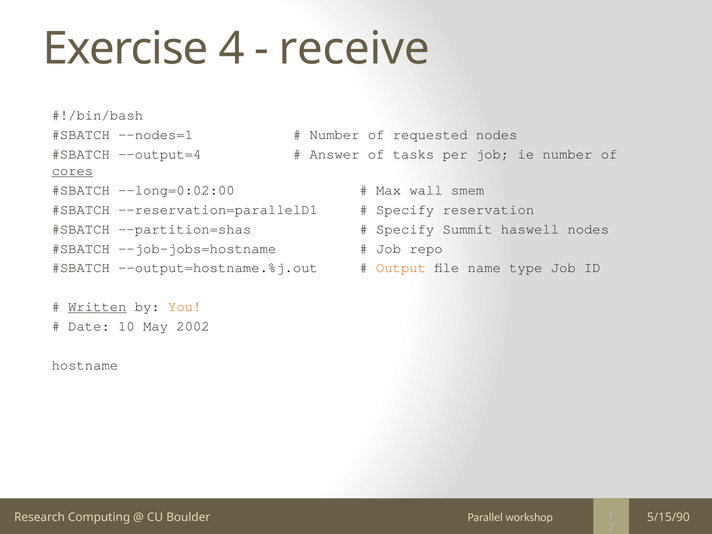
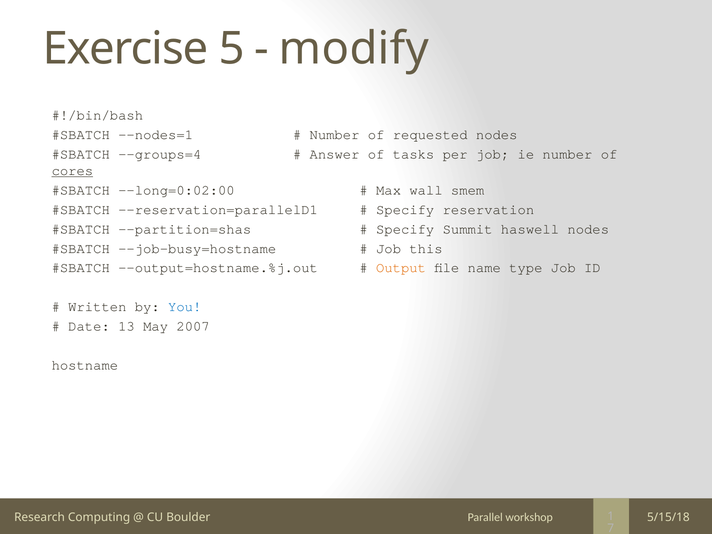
4: 4 -> 5
receive: receive -> modify
--output=4: --output=4 -> --groups=4
--job-jobs=hostname: --job-jobs=hostname -> --job-busy=hostname
repo: repo -> this
Written underline: present -> none
You colour: orange -> blue
10: 10 -> 13
2002: 2002 -> 2007
5/15/90: 5/15/90 -> 5/15/18
